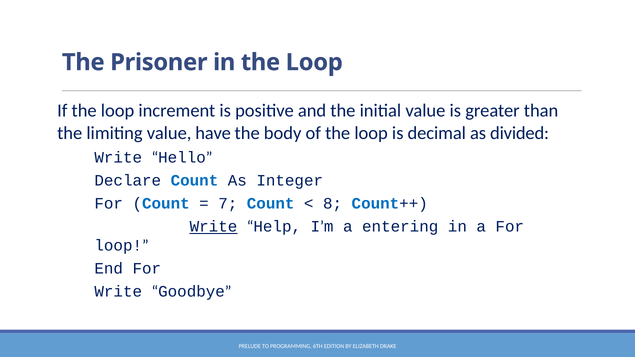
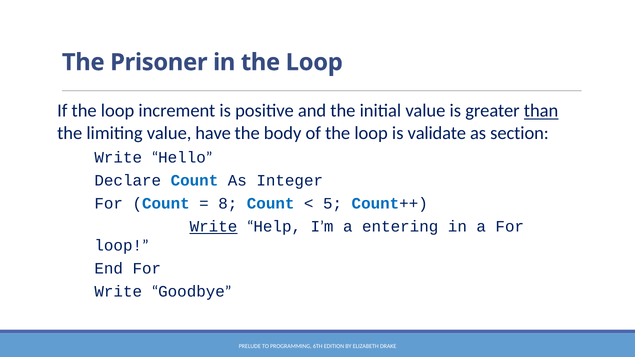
than underline: none -> present
decimal: decimal -> validate
divided: divided -> section
7: 7 -> 8
8: 8 -> 5
